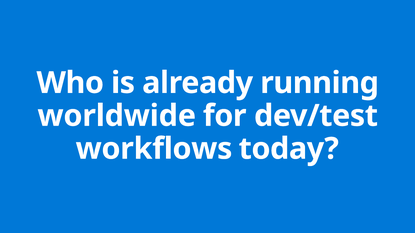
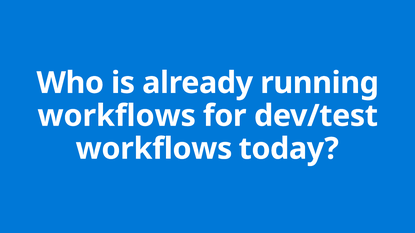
worldwide at (117, 116): worldwide -> workflows
